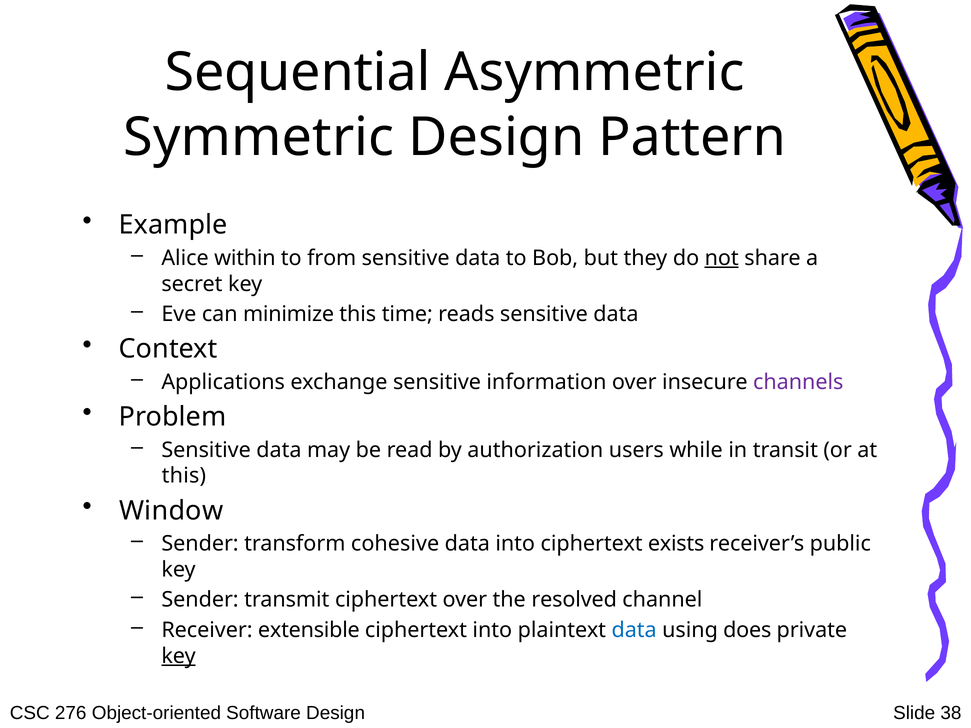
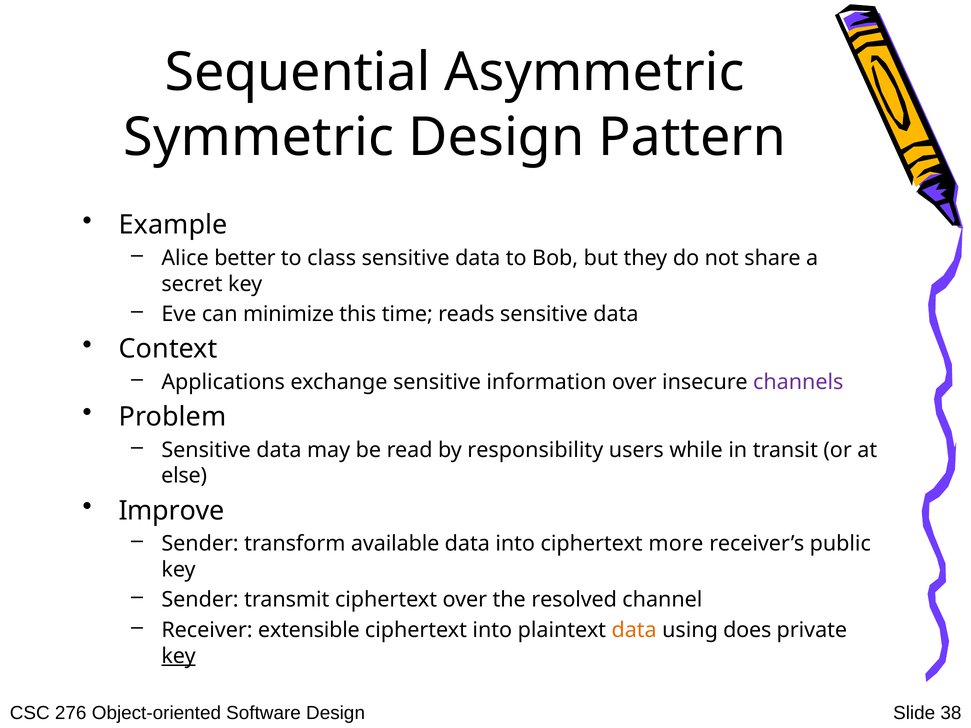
within: within -> better
from: from -> class
not underline: present -> none
authorization: authorization -> responsibility
this at (184, 476): this -> else
Window: Window -> Improve
cohesive: cohesive -> available
exists: exists -> more
data at (634, 630) colour: blue -> orange
